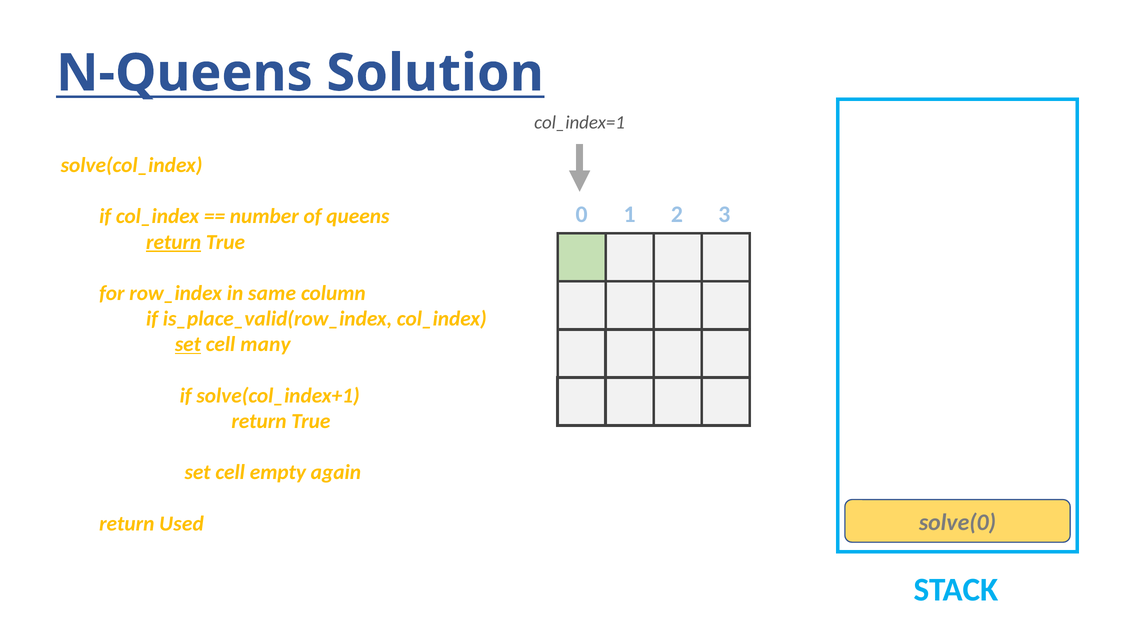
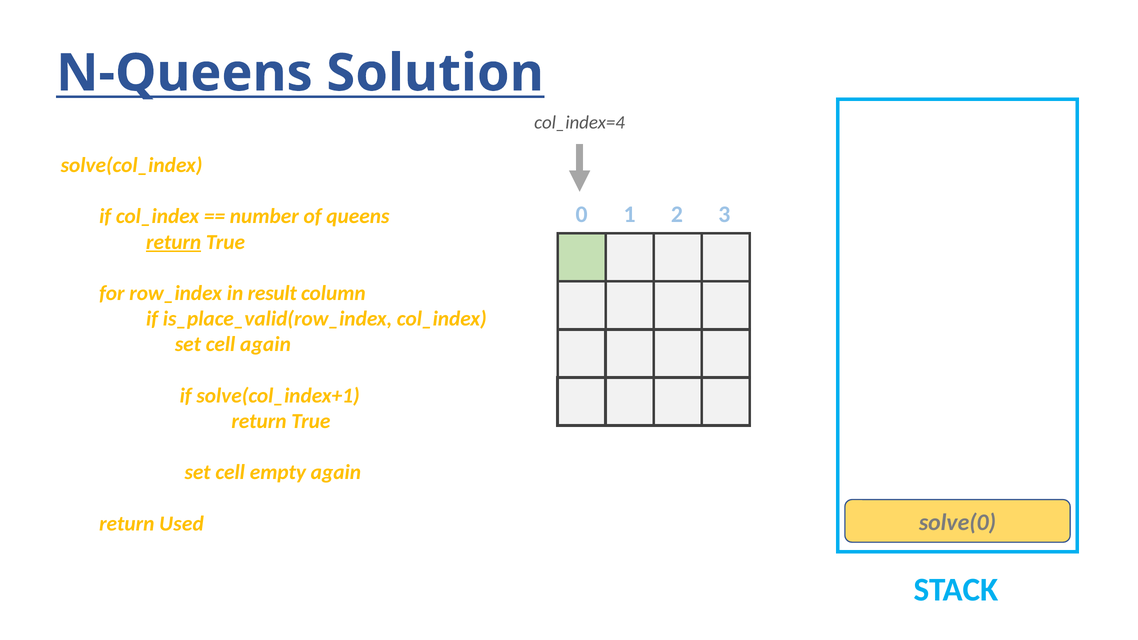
col_index=1: col_index=1 -> col_index=4
same: same -> result
set at (188, 344) underline: present -> none
cell many: many -> again
